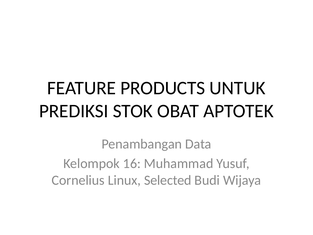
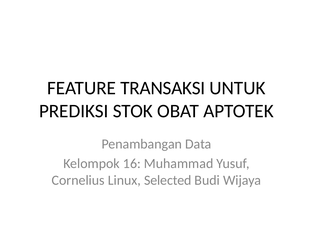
PRODUCTS: PRODUCTS -> TRANSAKSI
